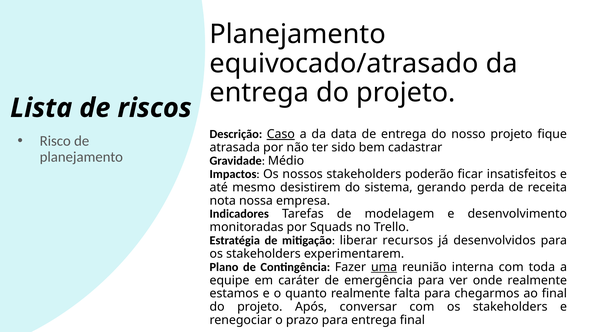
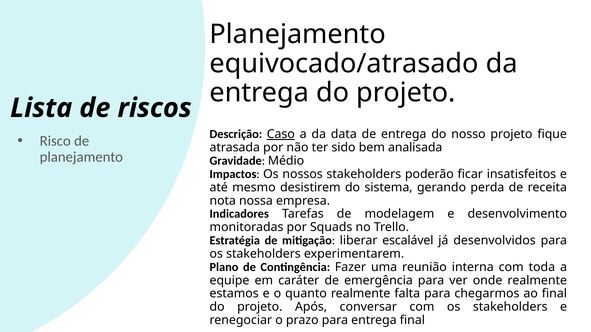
cadastrar: cadastrar -> analisada
recursos: recursos -> escalável
uma underline: present -> none
